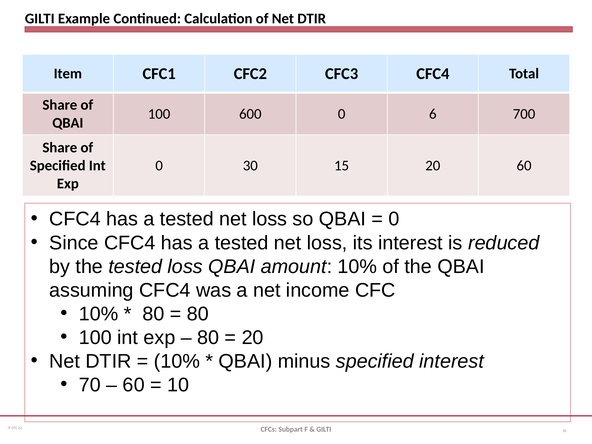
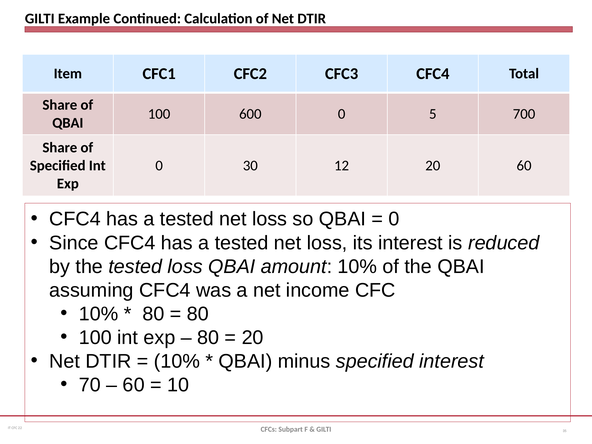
6: 6 -> 5
15: 15 -> 12
